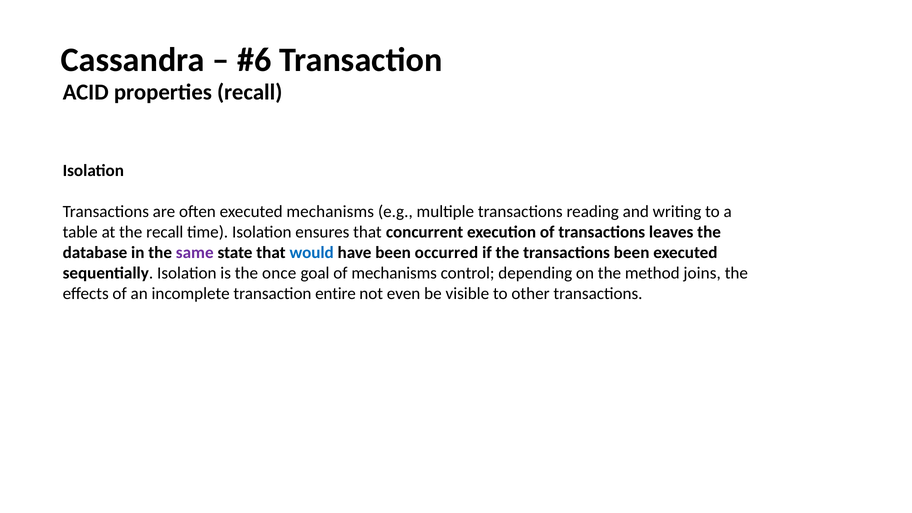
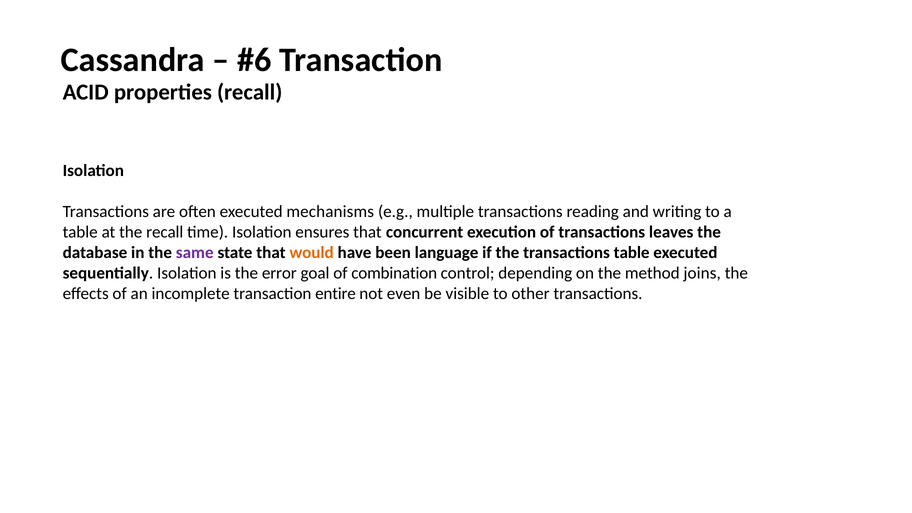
would colour: blue -> orange
occurred: occurred -> language
transactions been: been -> table
once: once -> error
of mechanisms: mechanisms -> combination
